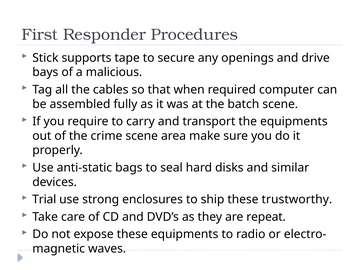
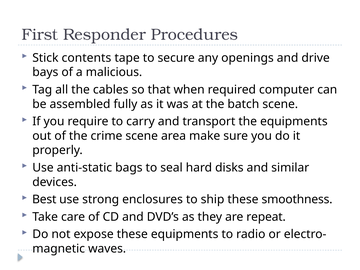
supports: supports -> contents
Trial: Trial -> Best
trustworthy: trustworthy -> smoothness
